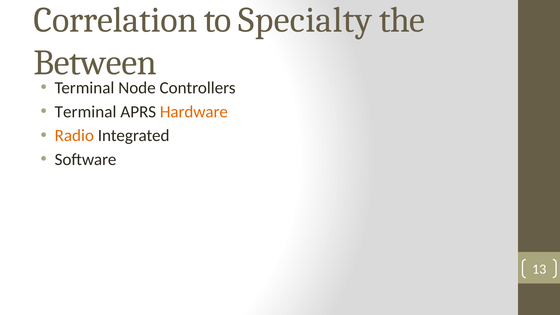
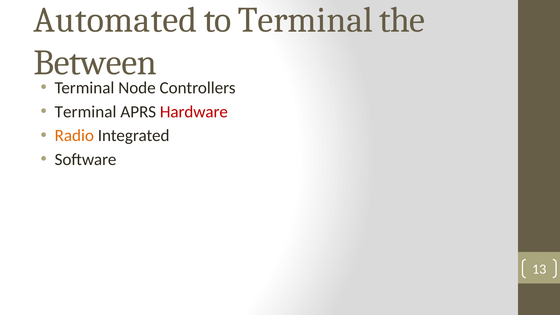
Correlation: Correlation -> Automated
to Specialty: Specialty -> Terminal
Hardware colour: orange -> red
